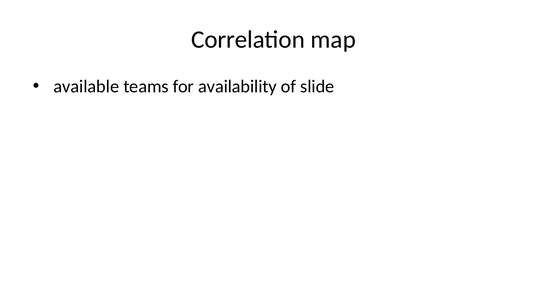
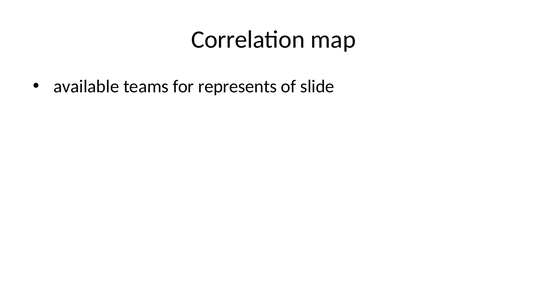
availability: availability -> represents
